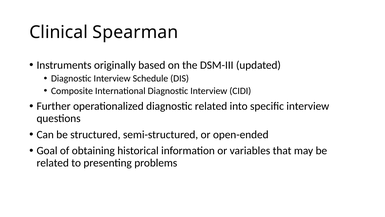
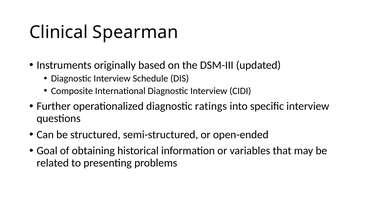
diagnostic related: related -> ratings
